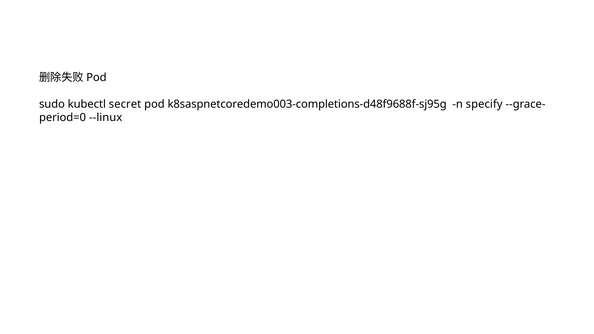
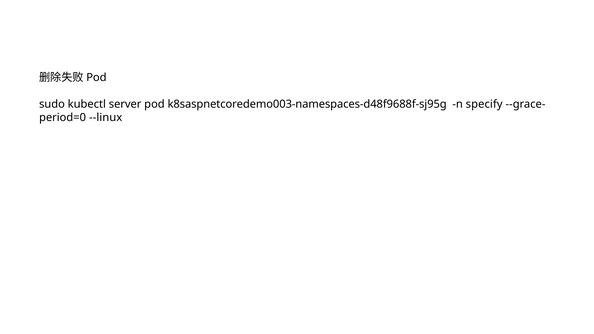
secret: secret -> server
k8saspnetcoredemo003-completions-d48f9688f-sj95g: k8saspnetcoredemo003-completions-d48f9688f-sj95g -> k8saspnetcoredemo003-namespaces-d48f9688f-sj95g
